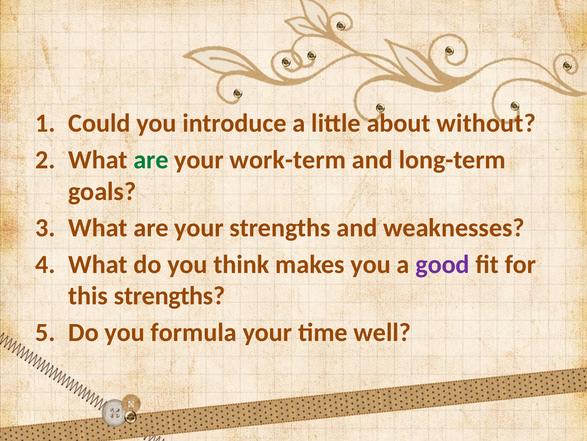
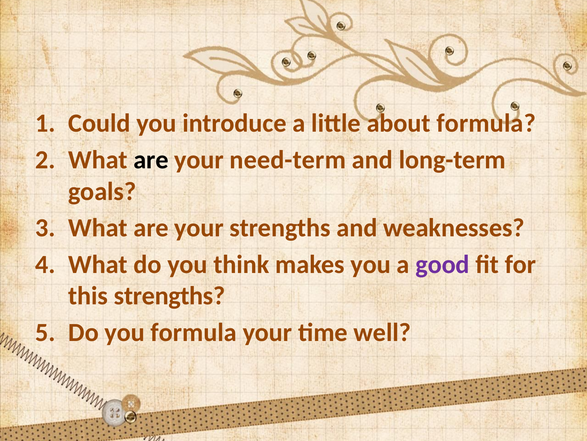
about without: without -> formula
are at (151, 160) colour: green -> black
work-term: work-term -> need-term
